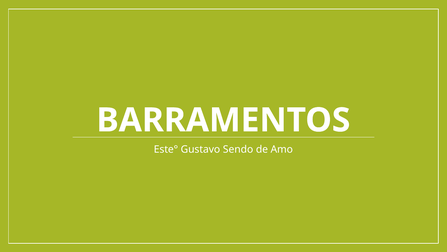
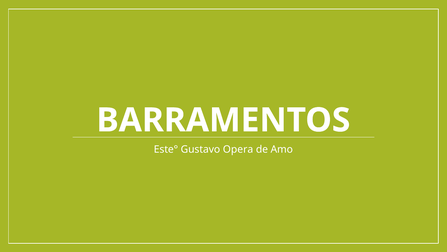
Sendo: Sendo -> Opera
